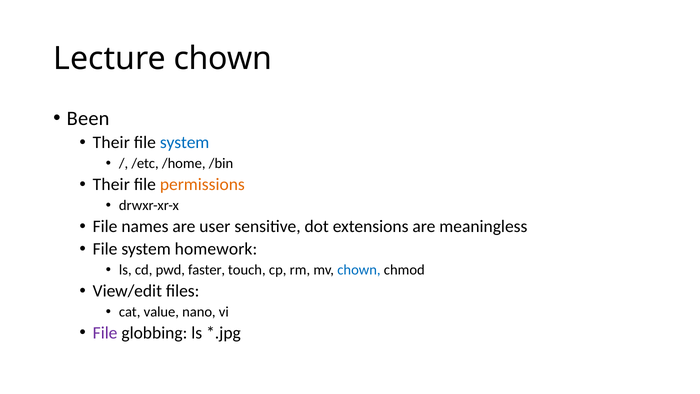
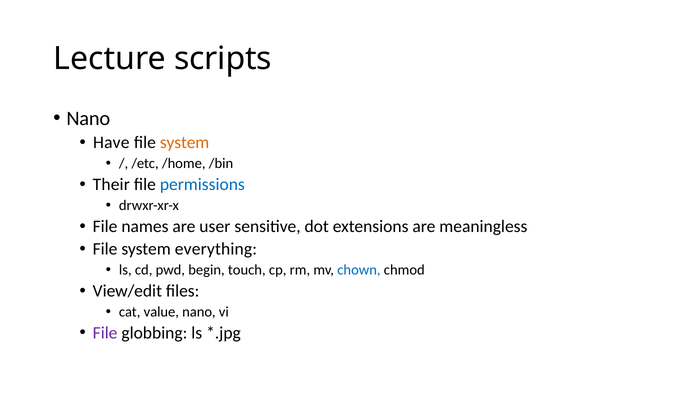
Lecture chown: chown -> scripts
Been at (88, 118): Been -> Nano
Their at (111, 142): Their -> Have
system at (185, 142) colour: blue -> orange
permissions colour: orange -> blue
homework: homework -> everything
faster: faster -> begin
